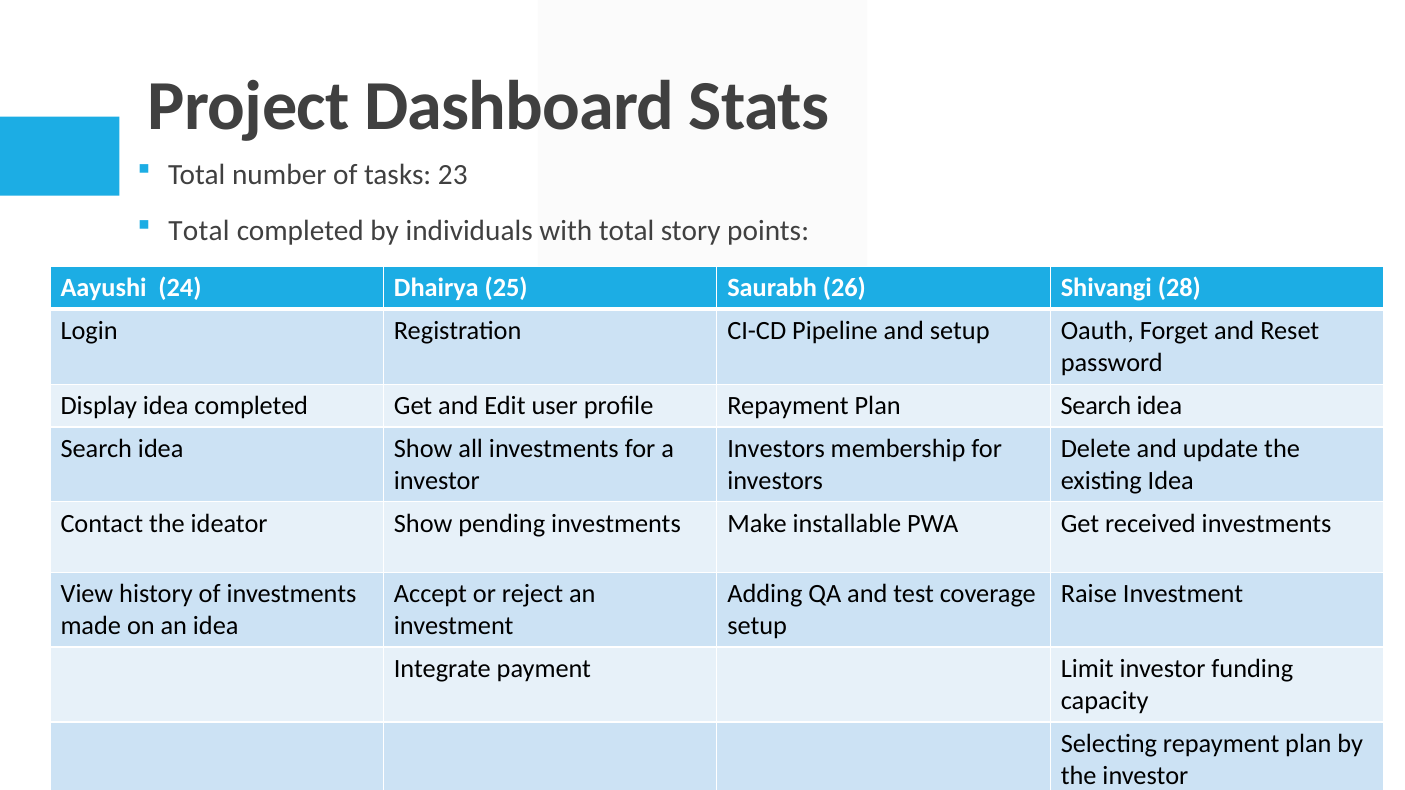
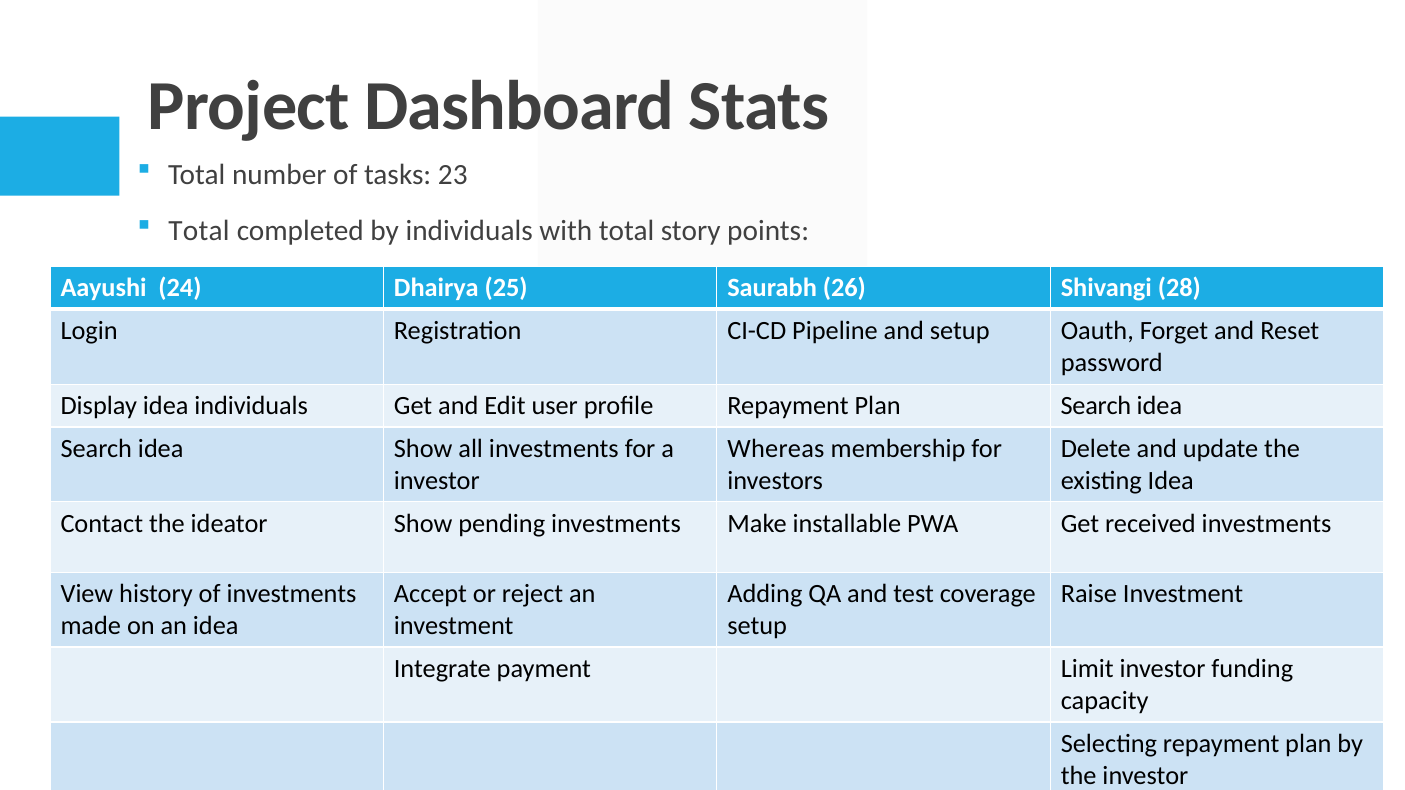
idea completed: completed -> individuals
Investors at (776, 449): Investors -> Whereas
